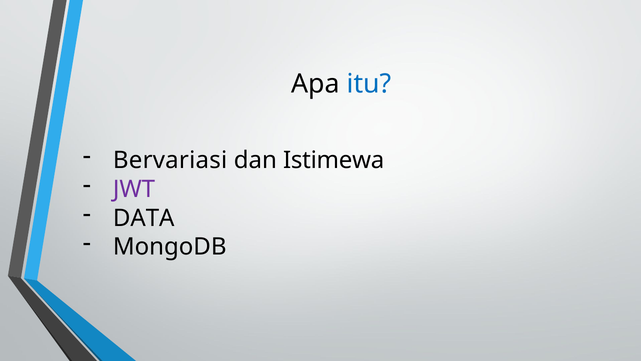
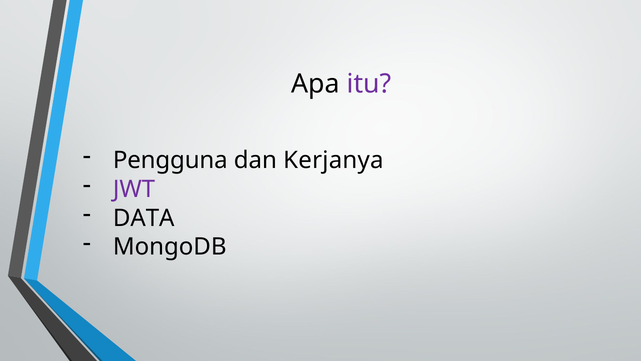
itu colour: blue -> purple
Bervariasi: Bervariasi -> Pengguna
Istimewa: Istimewa -> Kerjanya
